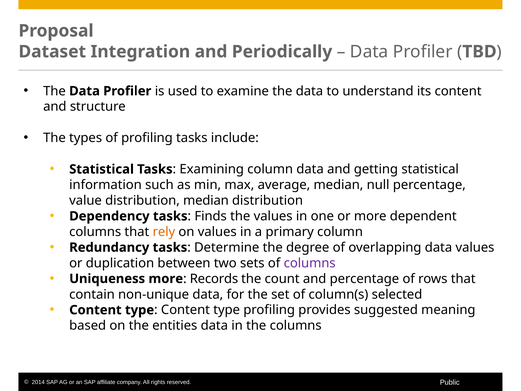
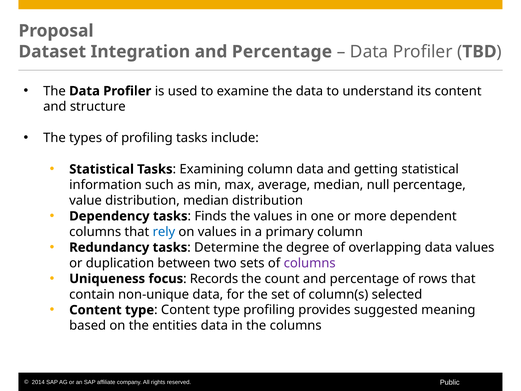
Integration and Periodically: Periodically -> Percentage
rely colour: orange -> blue
Uniqueness more: more -> focus
